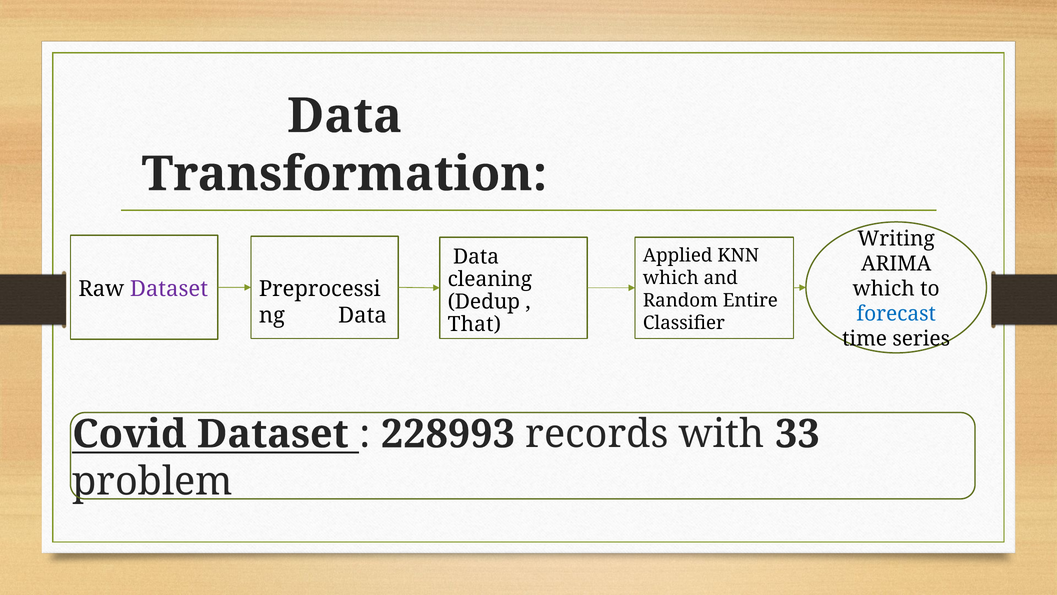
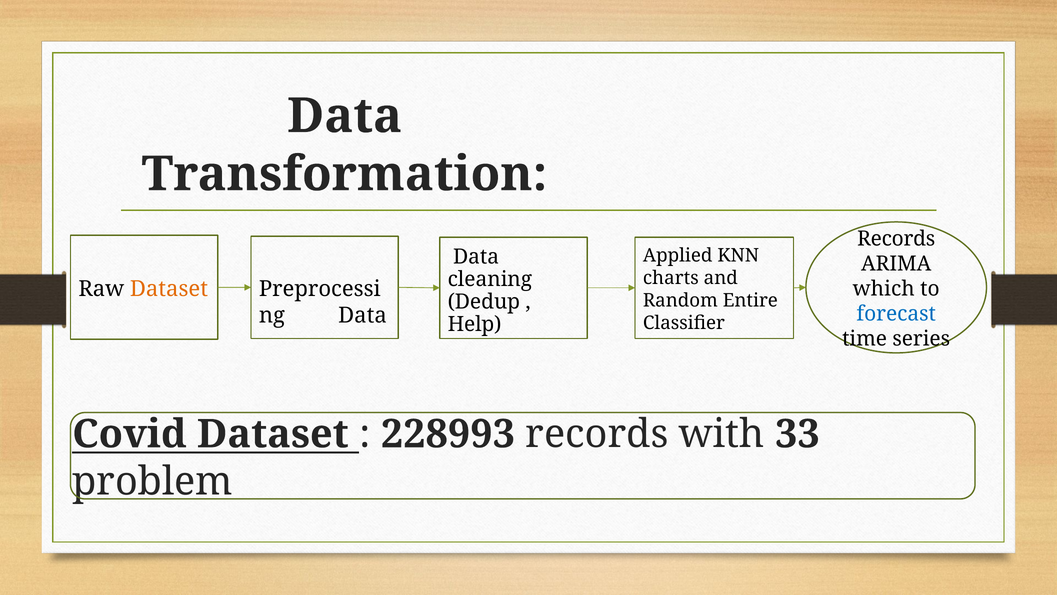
Writing at (896, 238): Writing -> Records
which at (671, 278): which -> charts
Dataset at (169, 289) colour: purple -> orange
That: That -> Help
